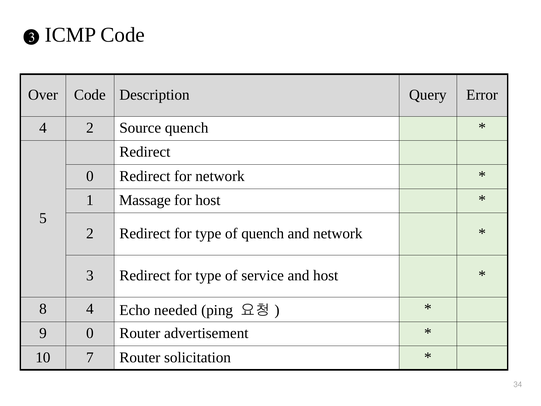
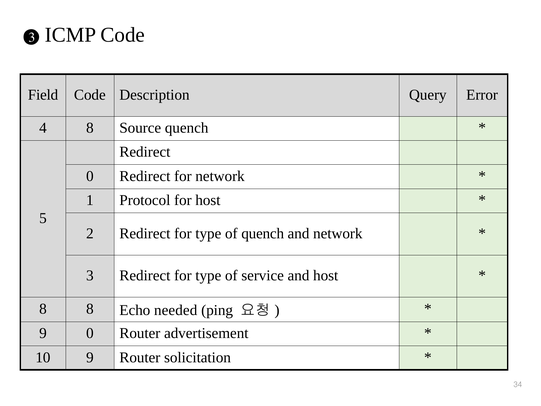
Over: Over -> Field
4 2: 2 -> 8
Massage: Massage -> Protocol
8 4: 4 -> 8
10 7: 7 -> 9
